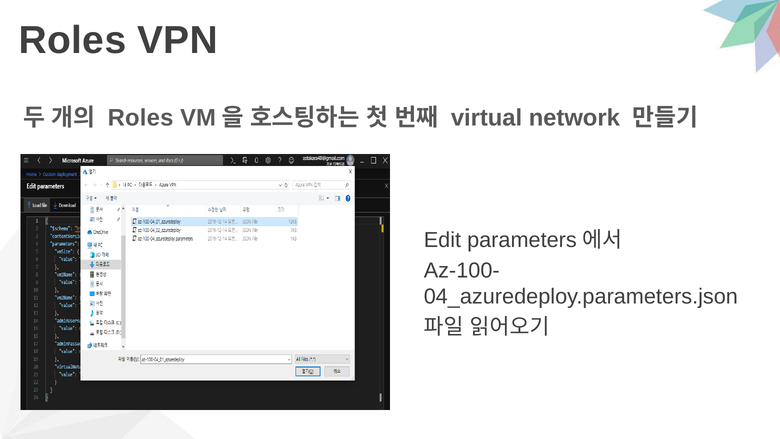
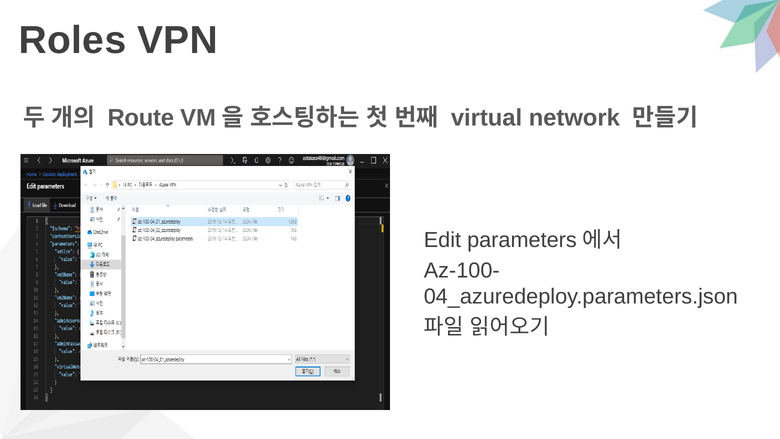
Roles at (141, 118): Roles -> Route
